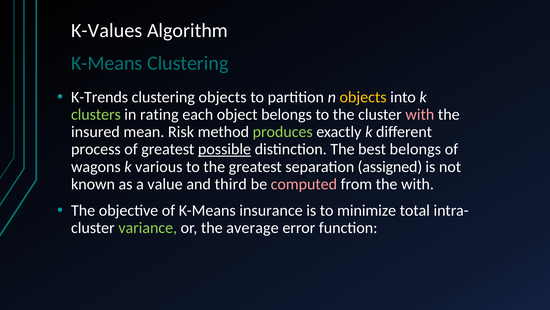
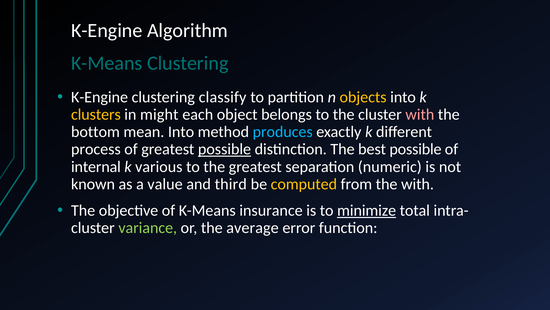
K-Values at (107, 30): K-Values -> K-Engine
K-Trends at (100, 97): K-Trends -> K-Engine
clustering objects: objects -> classify
clusters colour: light green -> yellow
rating: rating -> might
insured: insured -> bottom
mean Risk: Risk -> Into
produces colour: light green -> light blue
best belongs: belongs -> possible
wagons: wagons -> internal
assigned: assigned -> numeric
computed colour: pink -> yellow
minimize underline: none -> present
